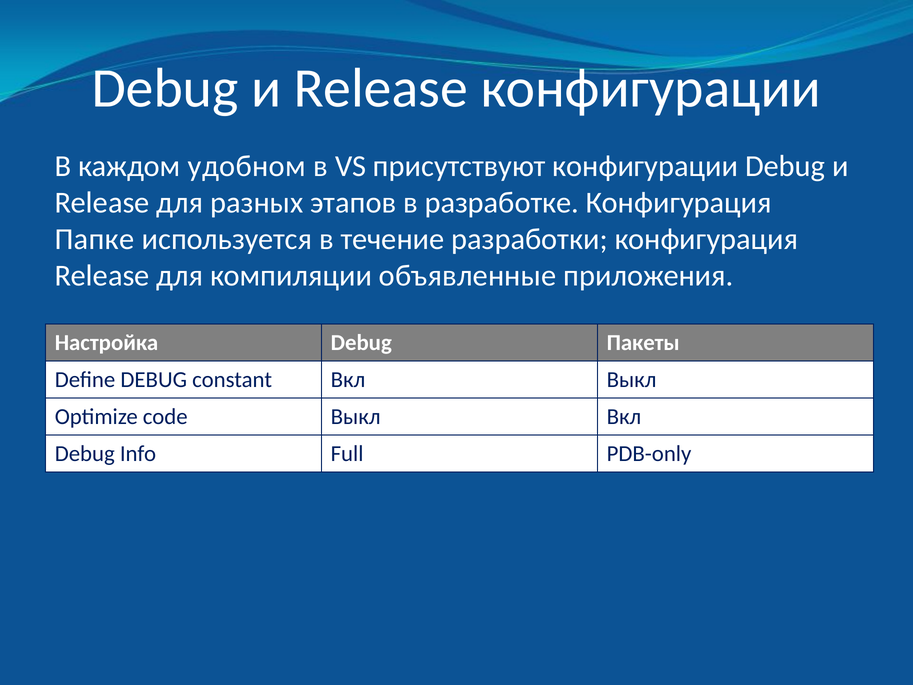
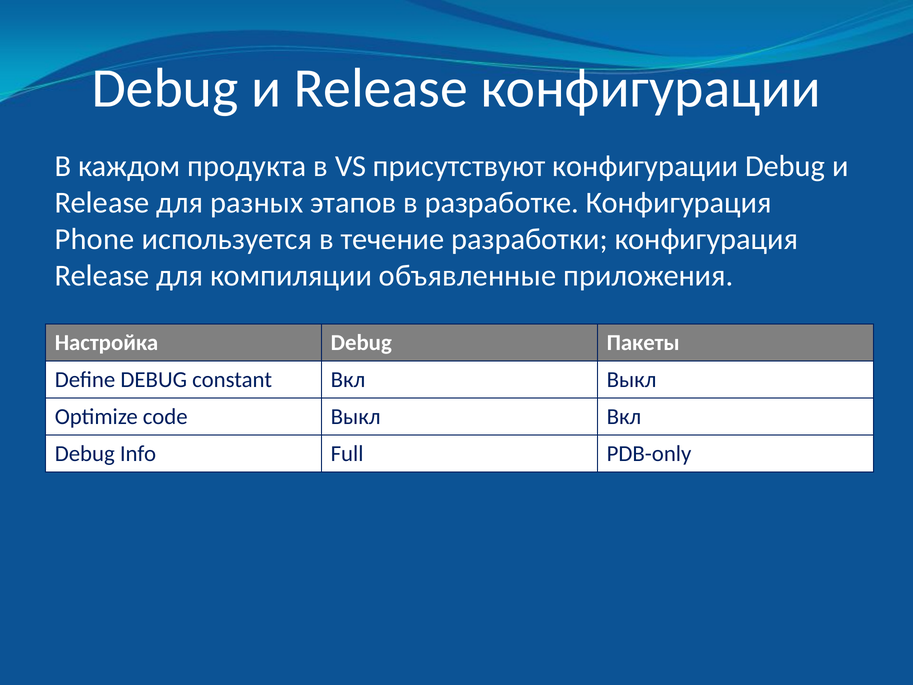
удобном: удобном -> продукта
Папке: Папке -> Phone
